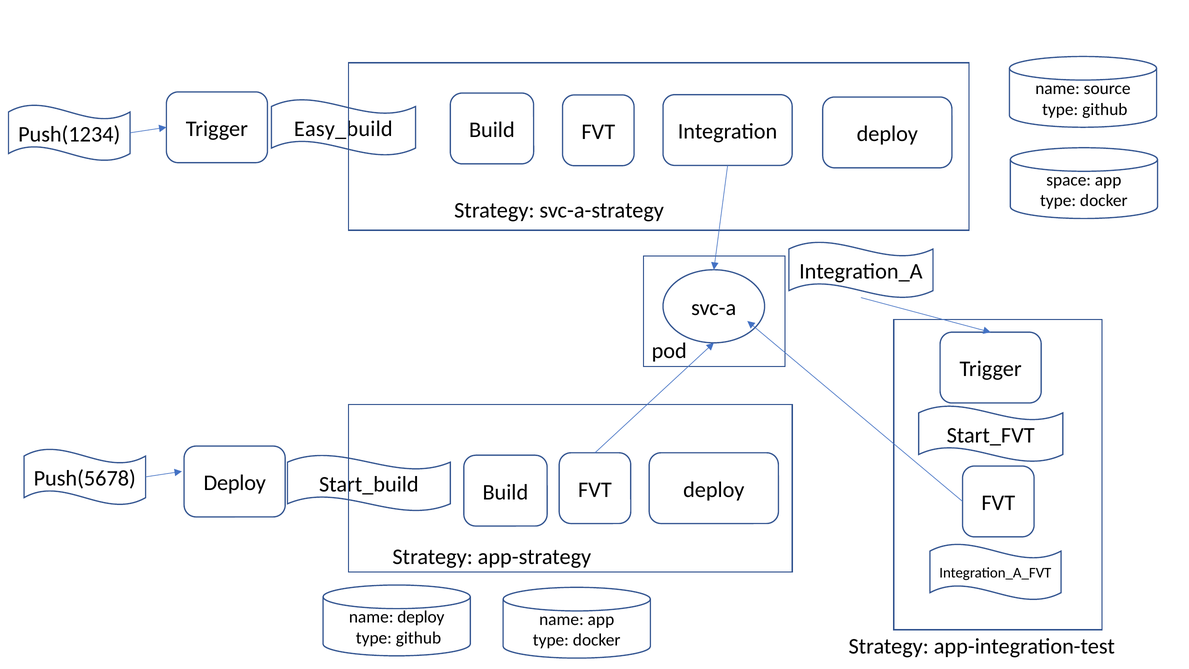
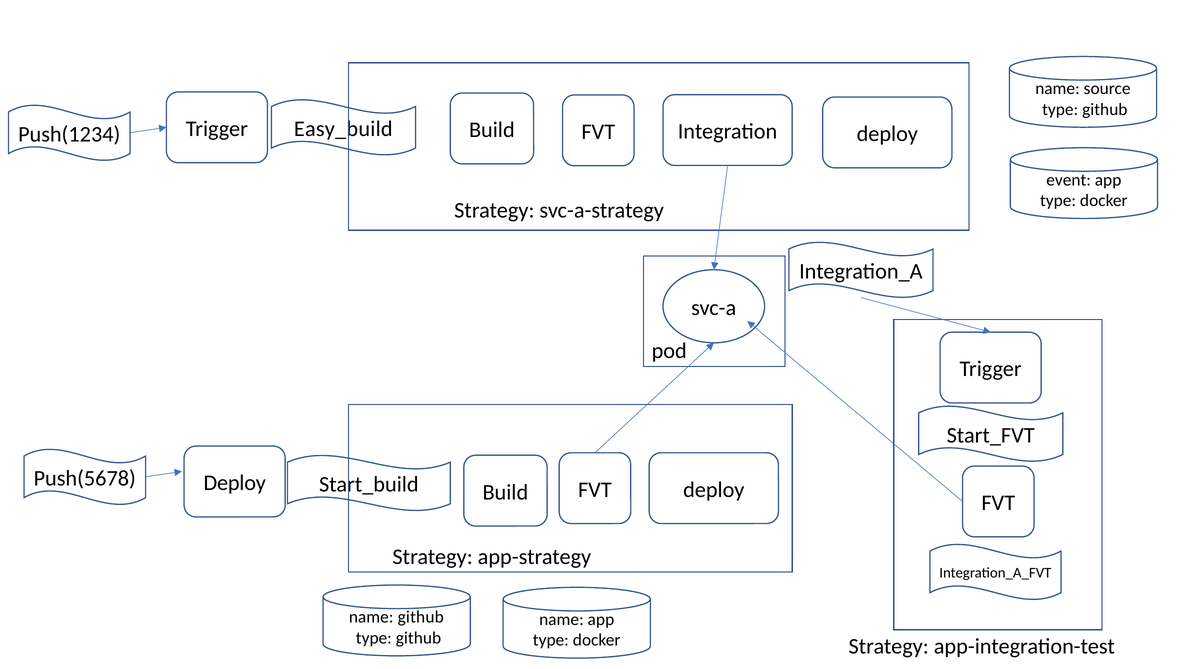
space: space -> event
name deploy: deploy -> github
